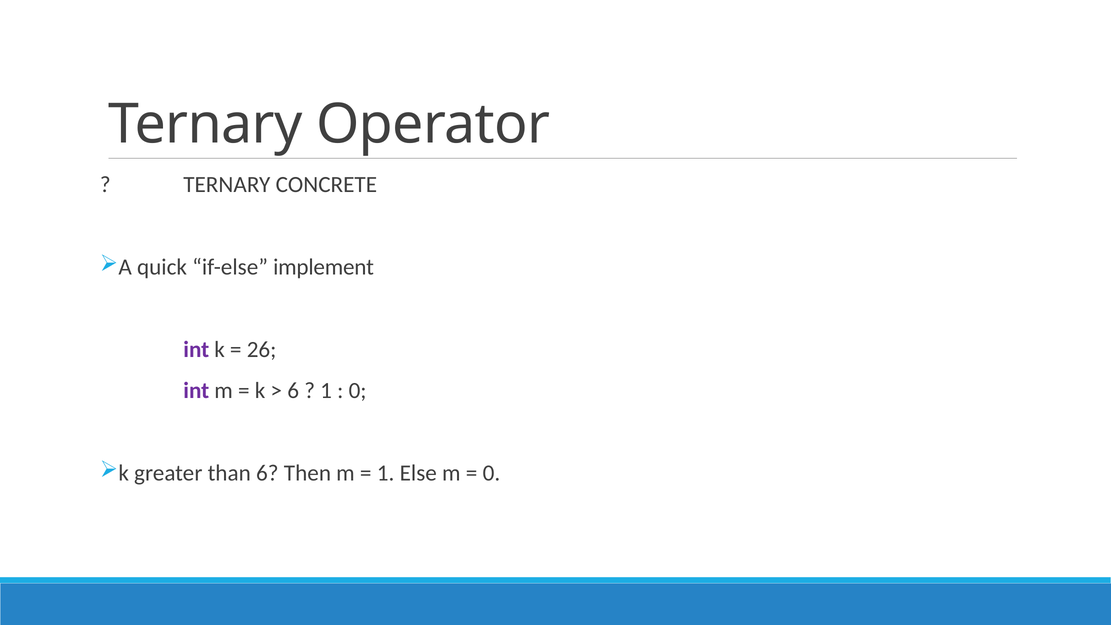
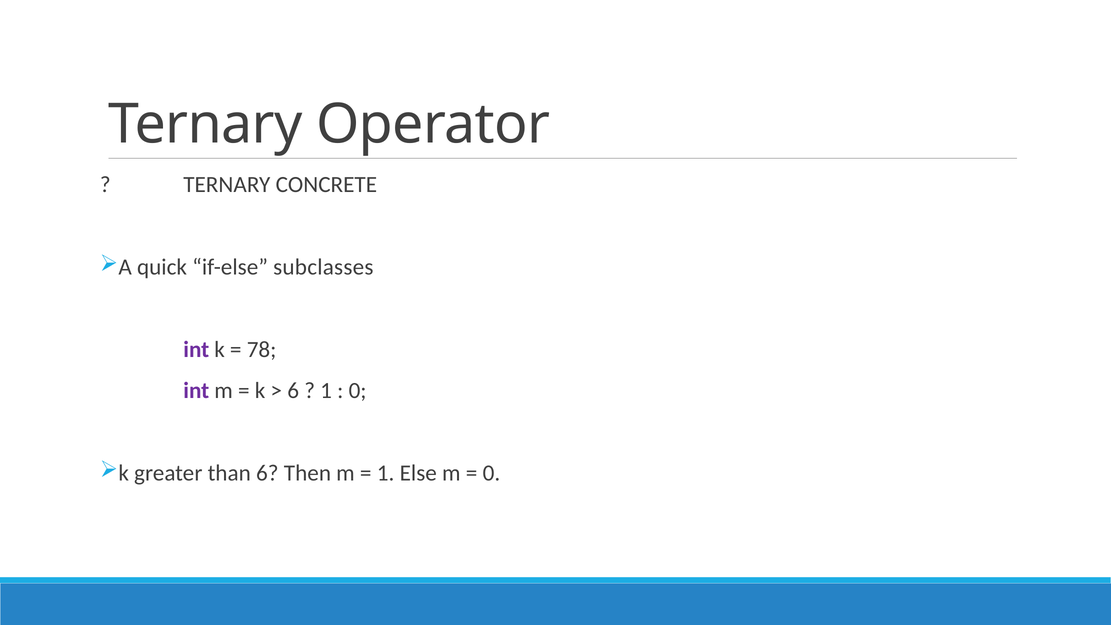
implement: implement -> subclasses
26: 26 -> 78
